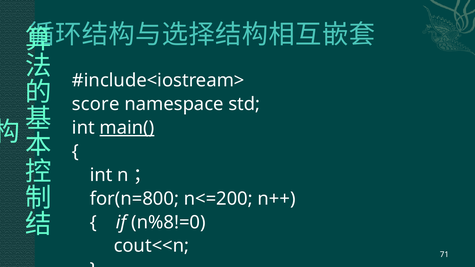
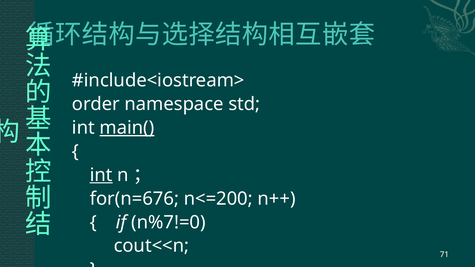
score: score -> order
int at (101, 175) underline: none -> present
for(n=800: for(n=800 -> for(n=676
n%8!=0: n%8!=0 -> n%7!=0
